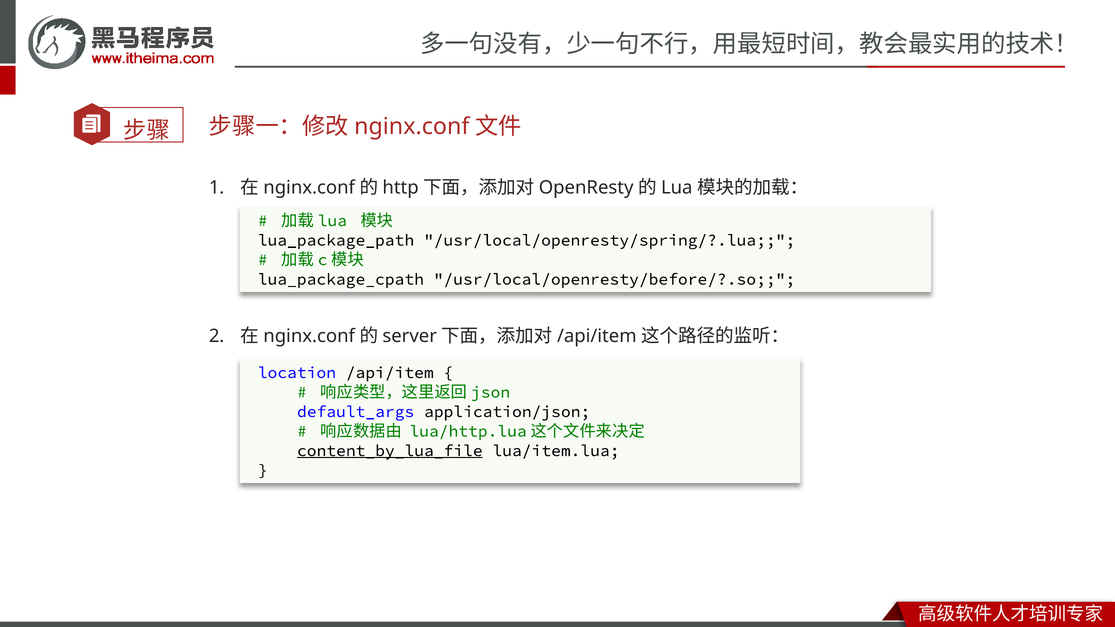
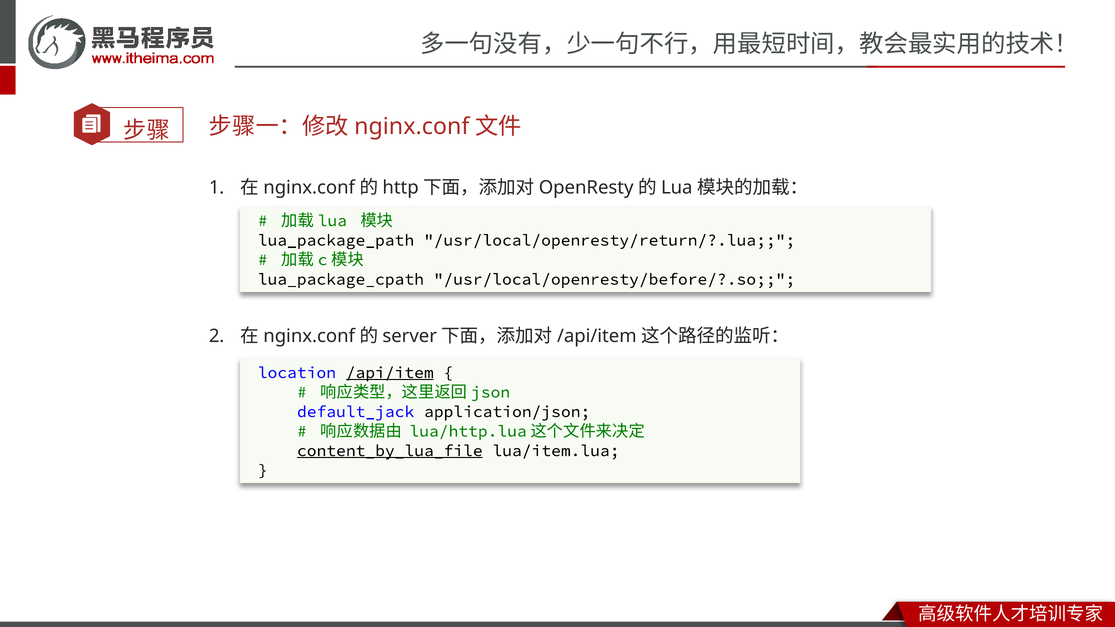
/usr/local/openresty/spring/?.lua: /usr/local/openresty/spring/?.lua -> /usr/local/openresty/return/?.lua
/api/item underline: none -> present
default_args: default_args -> default_jack
